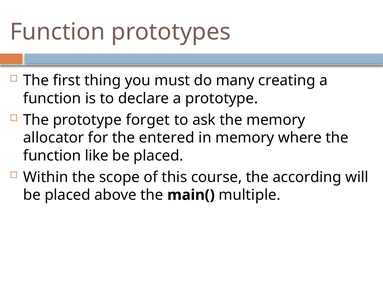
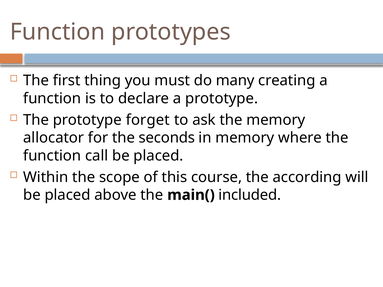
entered: entered -> seconds
like: like -> call
multiple: multiple -> included
